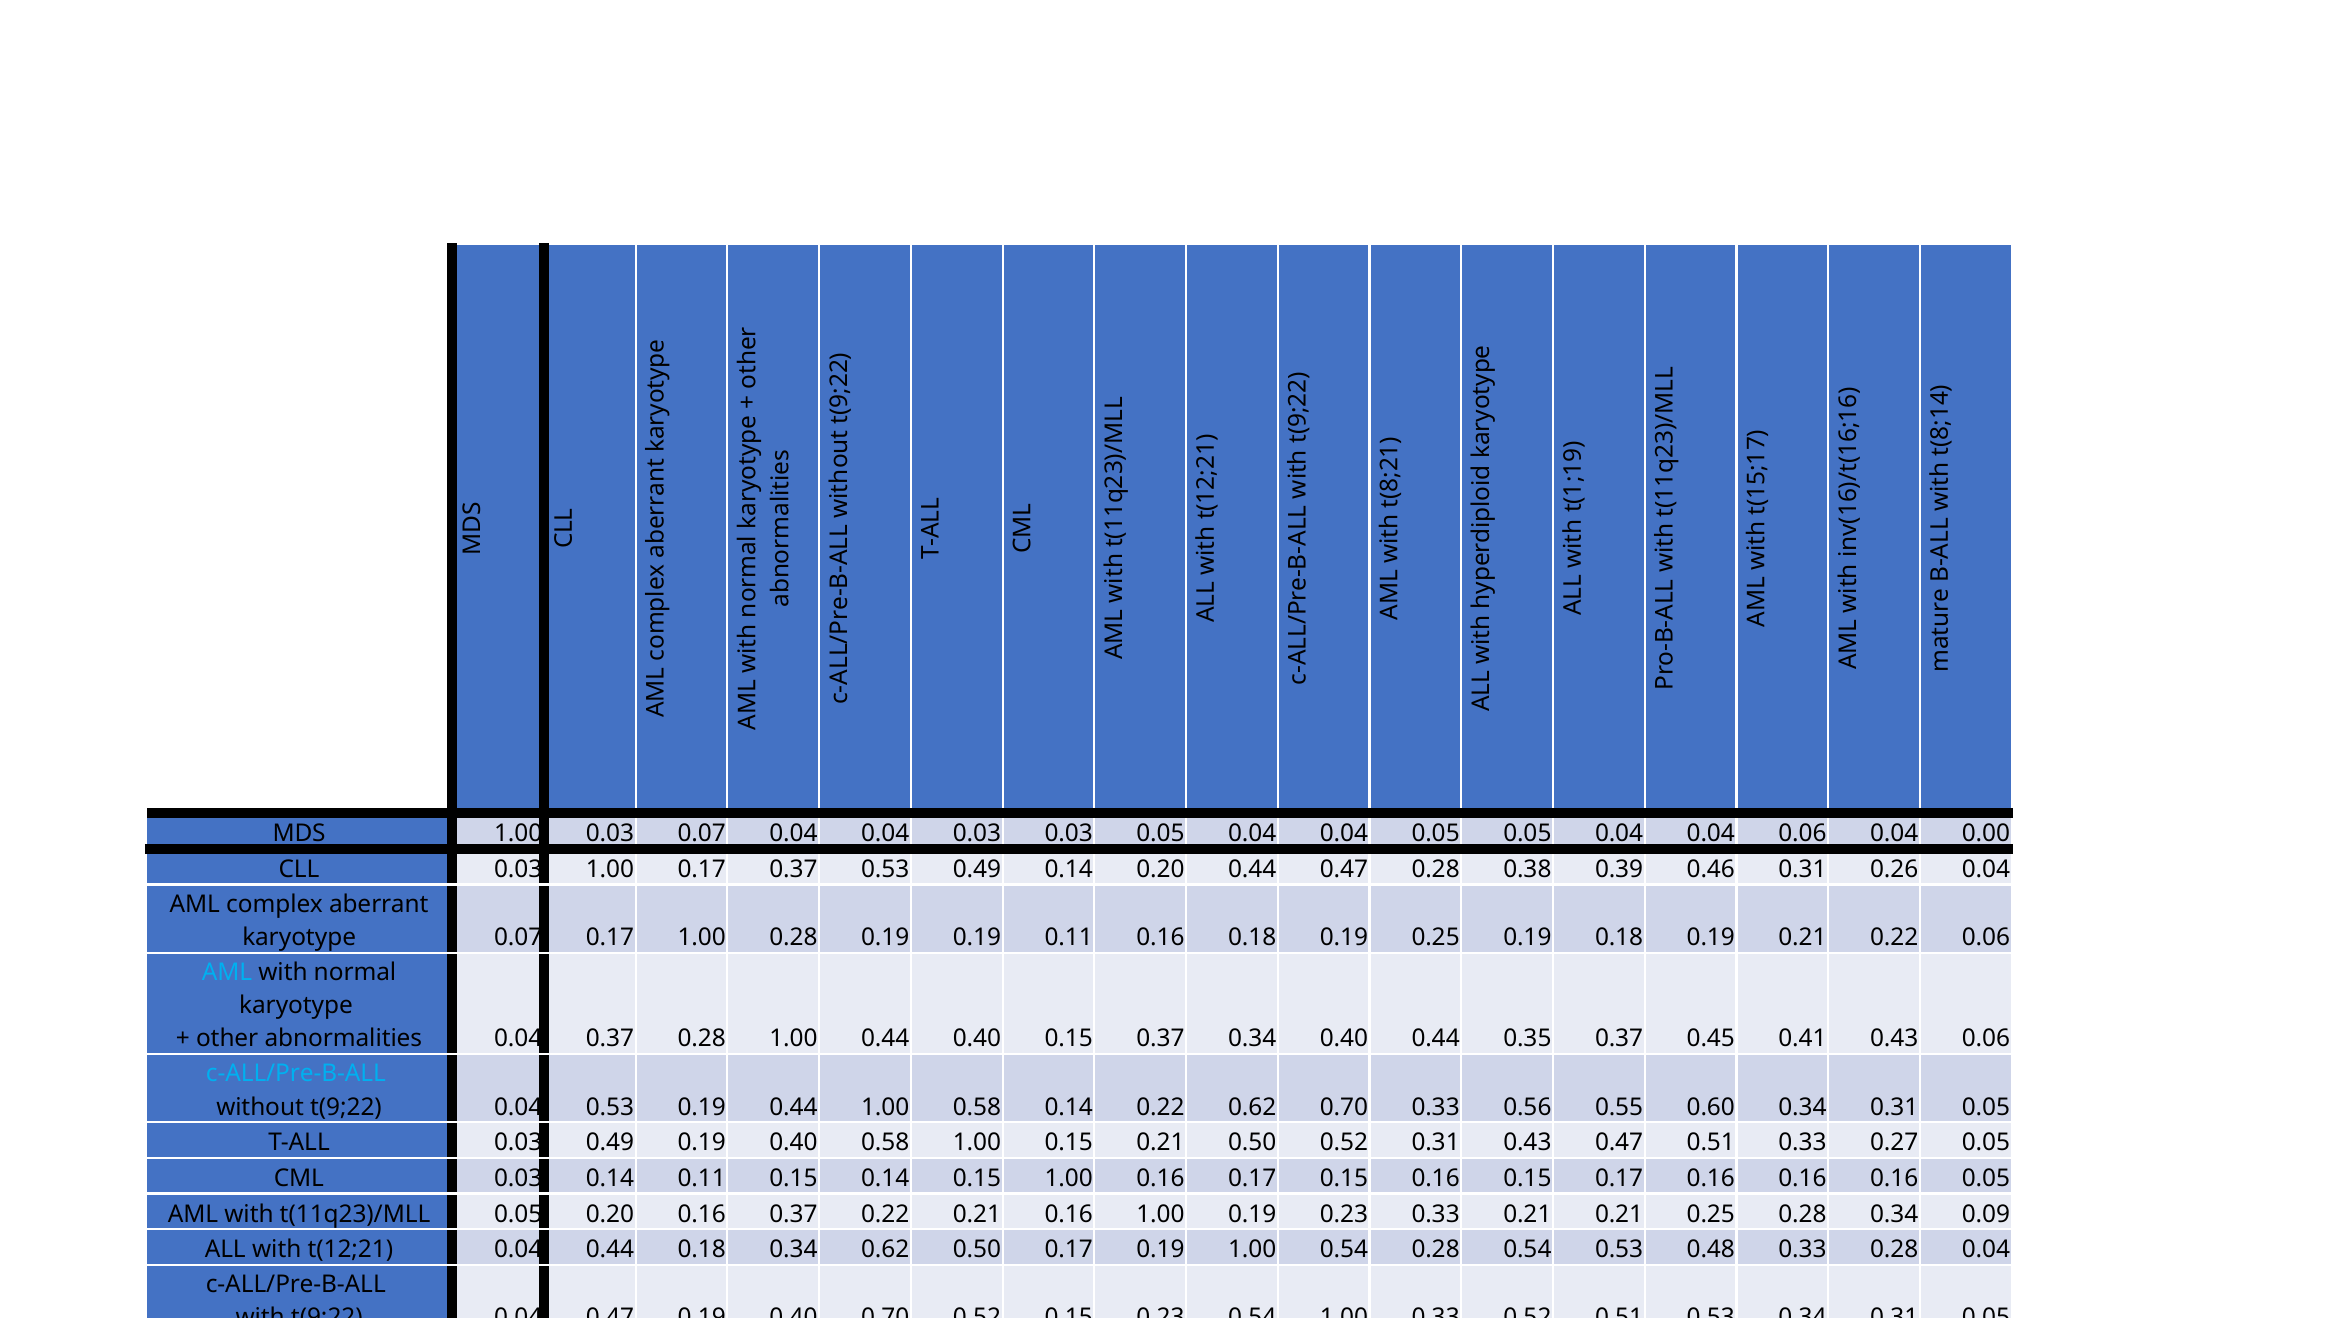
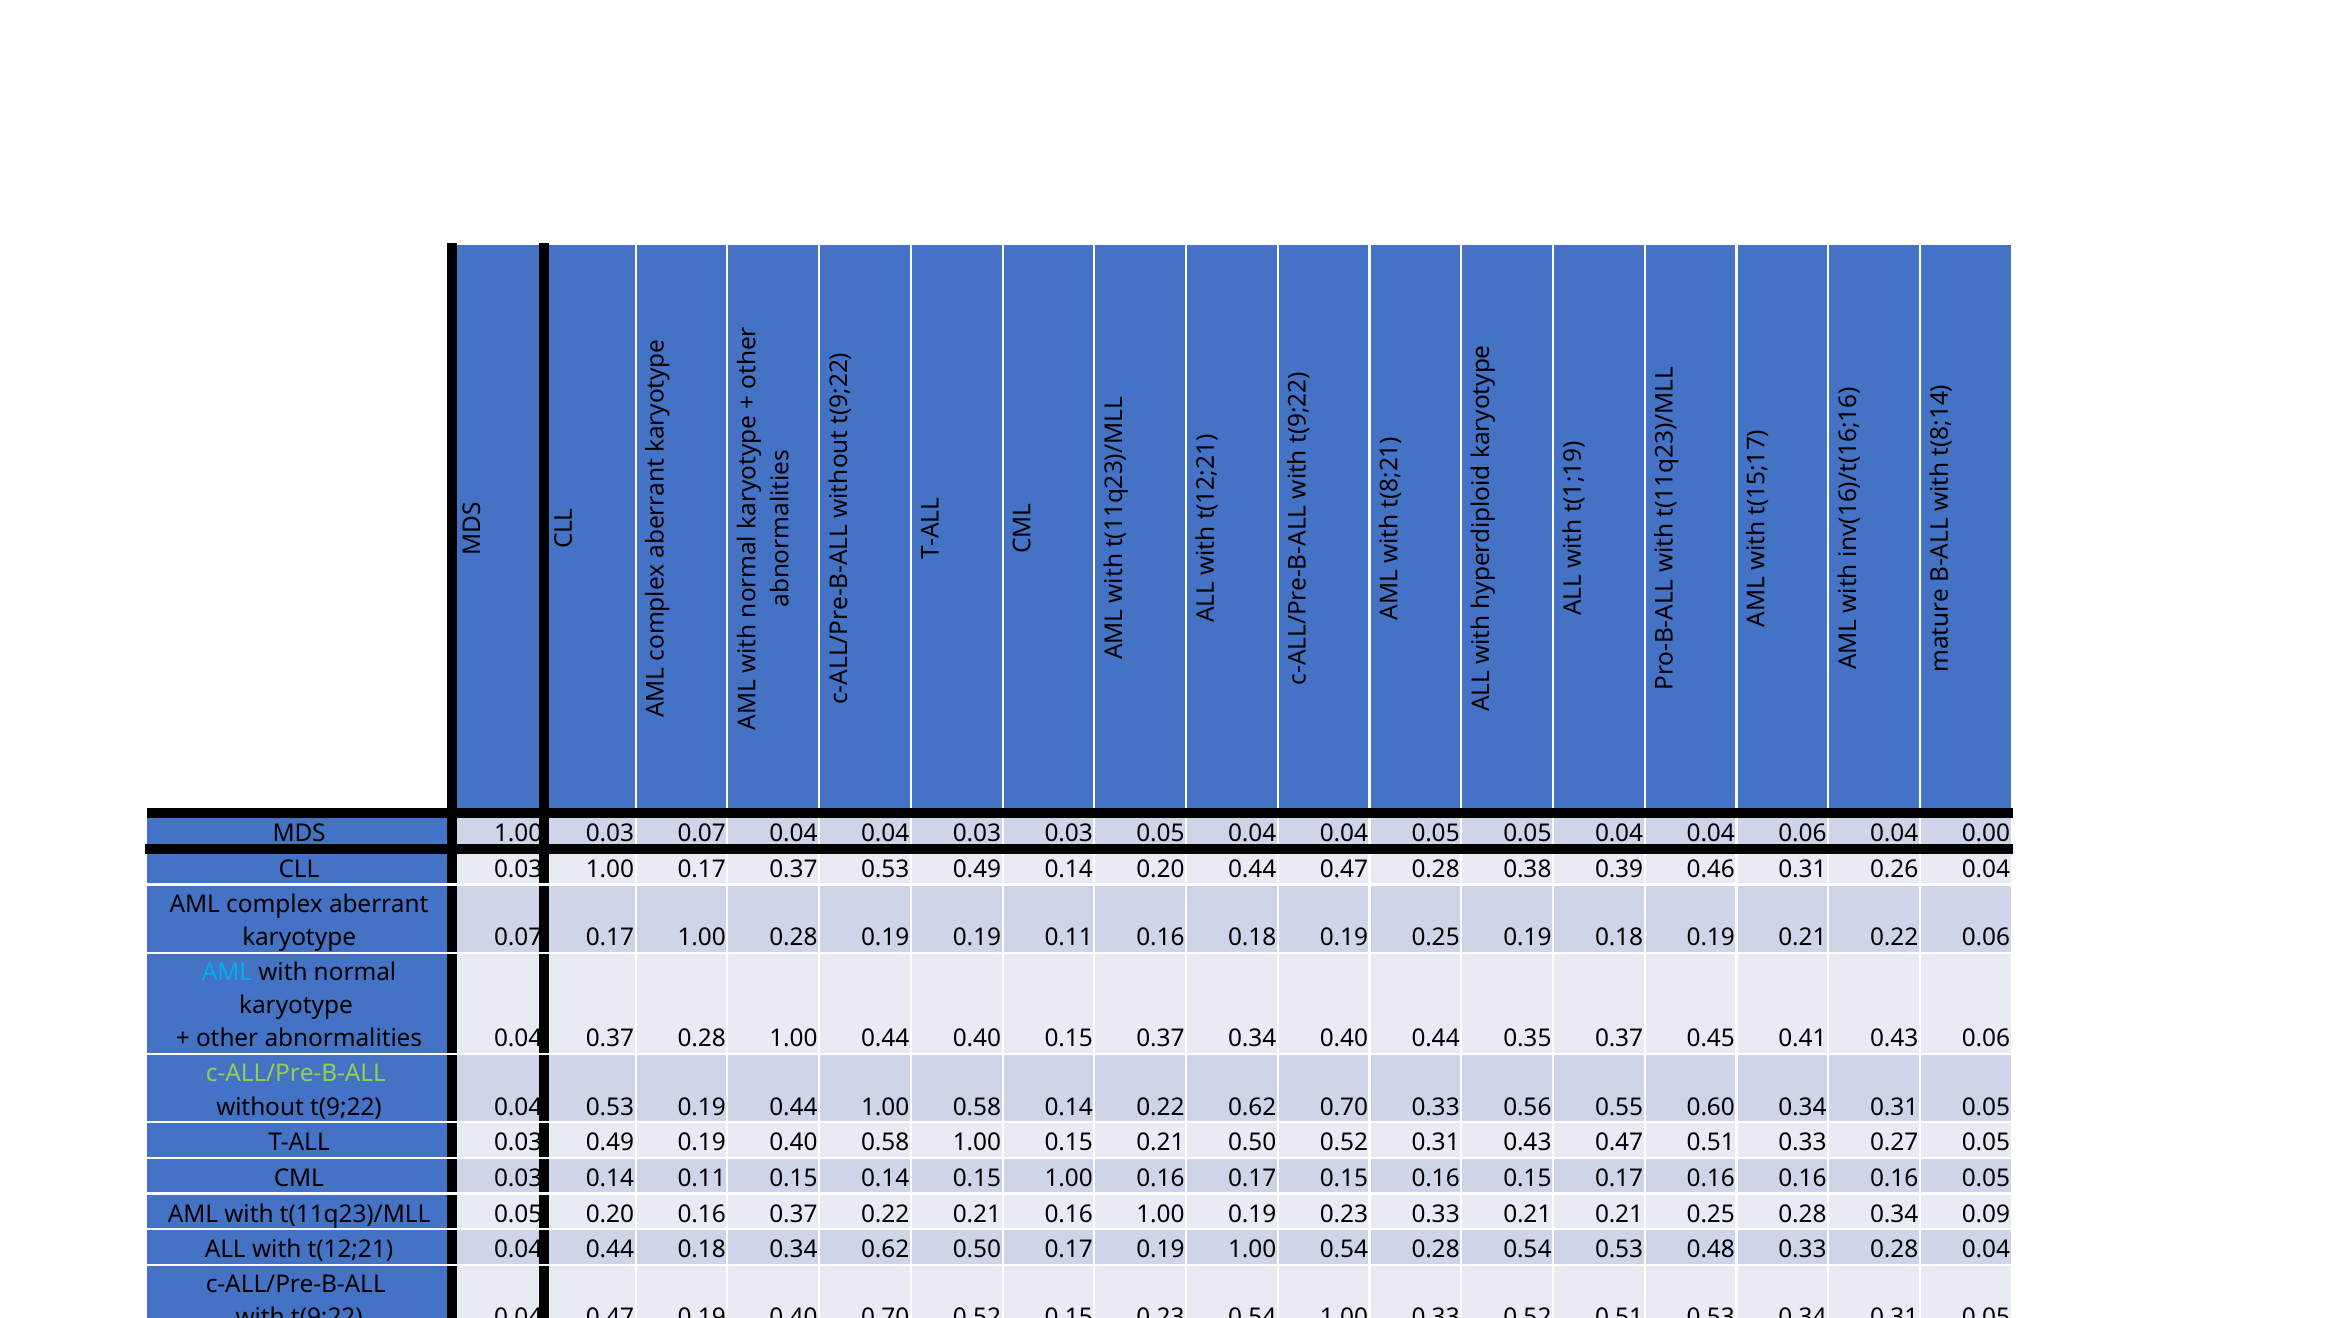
c-ALL/Pre-B-ALL at (296, 1074) colour: light blue -> light green
